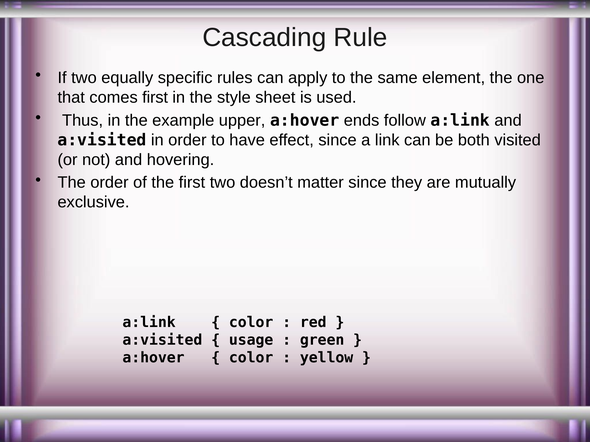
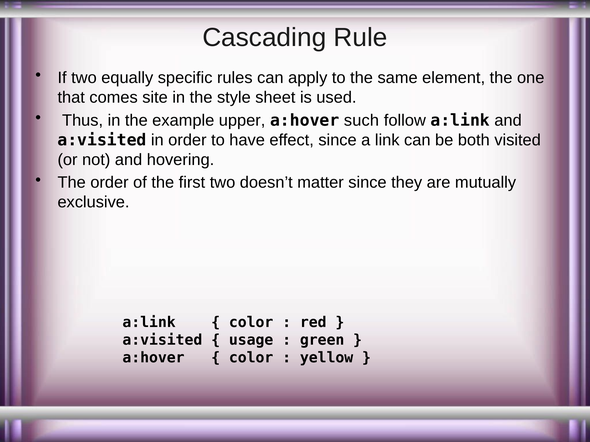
comes first: first -> site
ends: ends -> such
